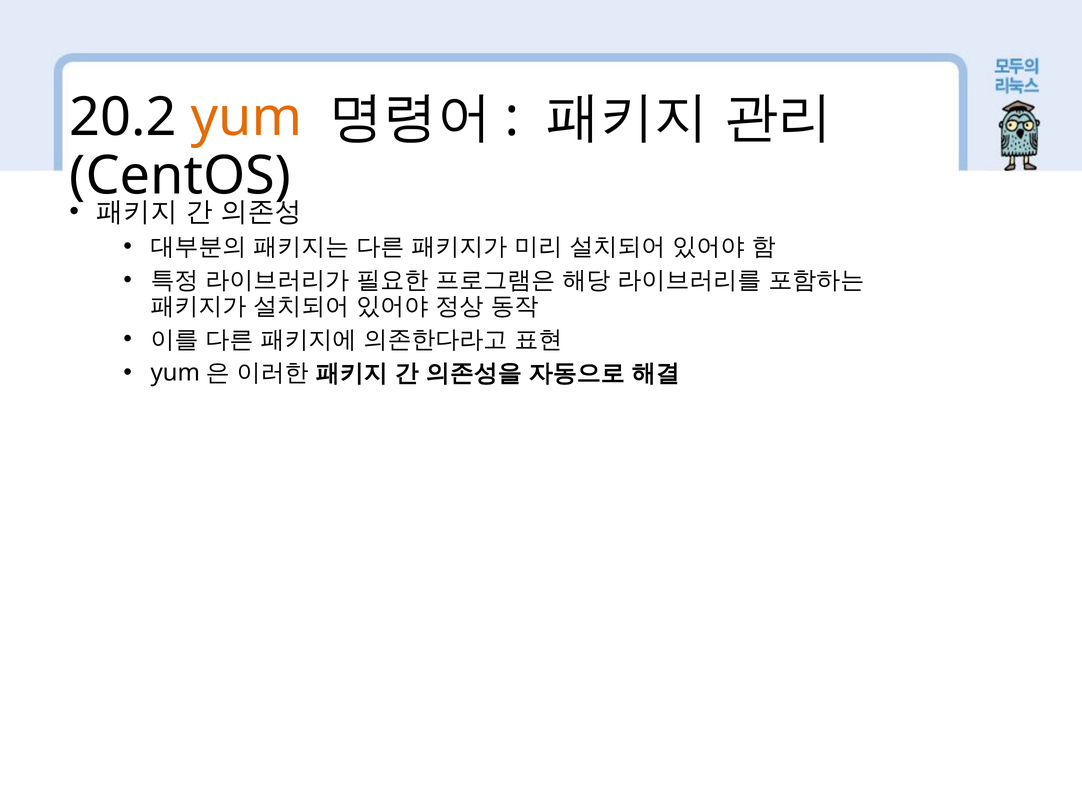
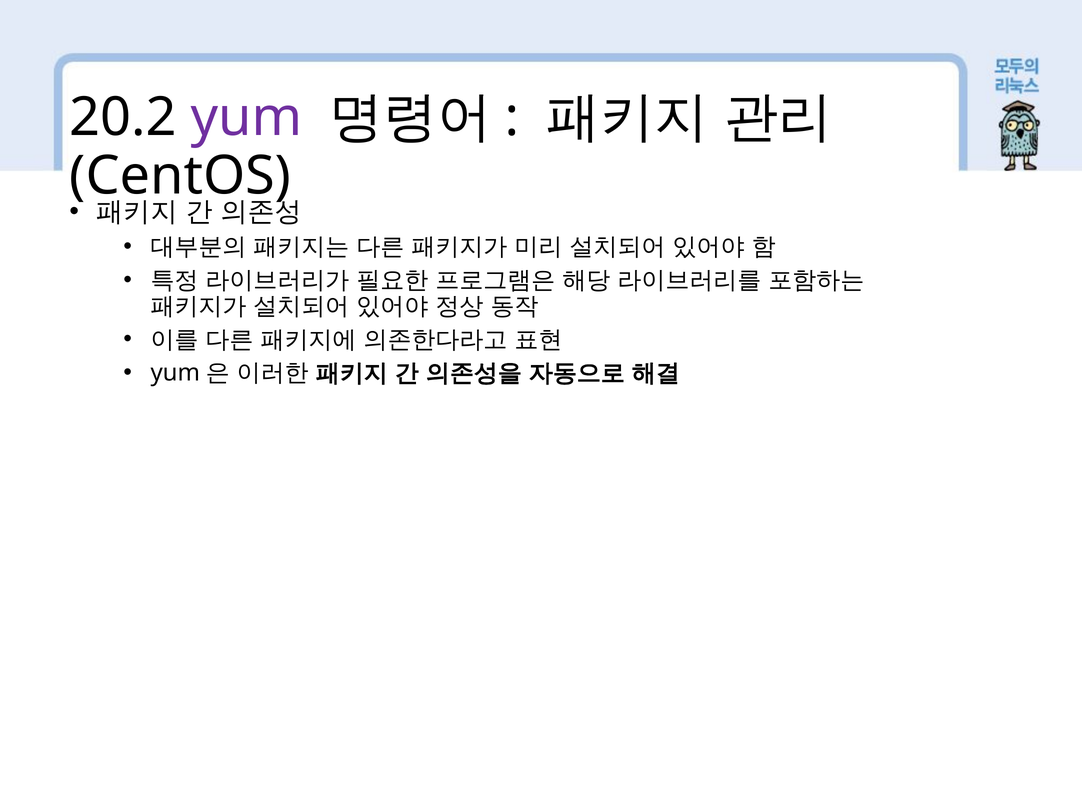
yum colour: orange -> purple
